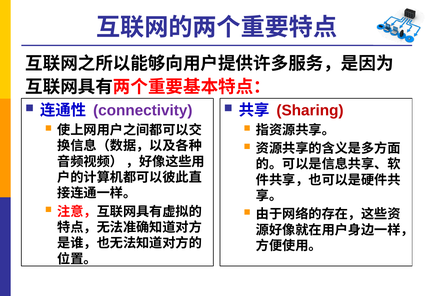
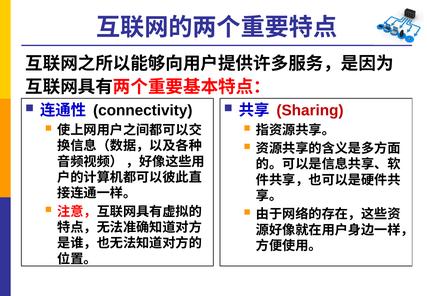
connectivity colour: purple -> black
